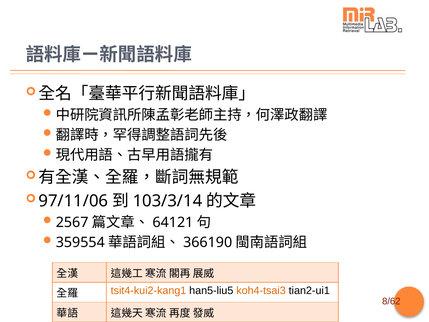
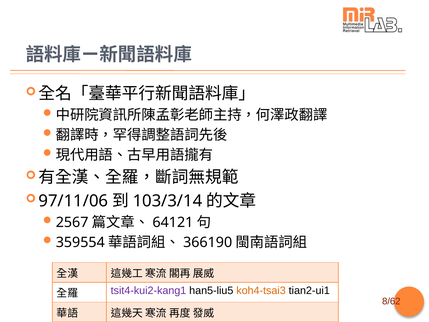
tsit4-kui2-kang1 colour: orange -> purple
